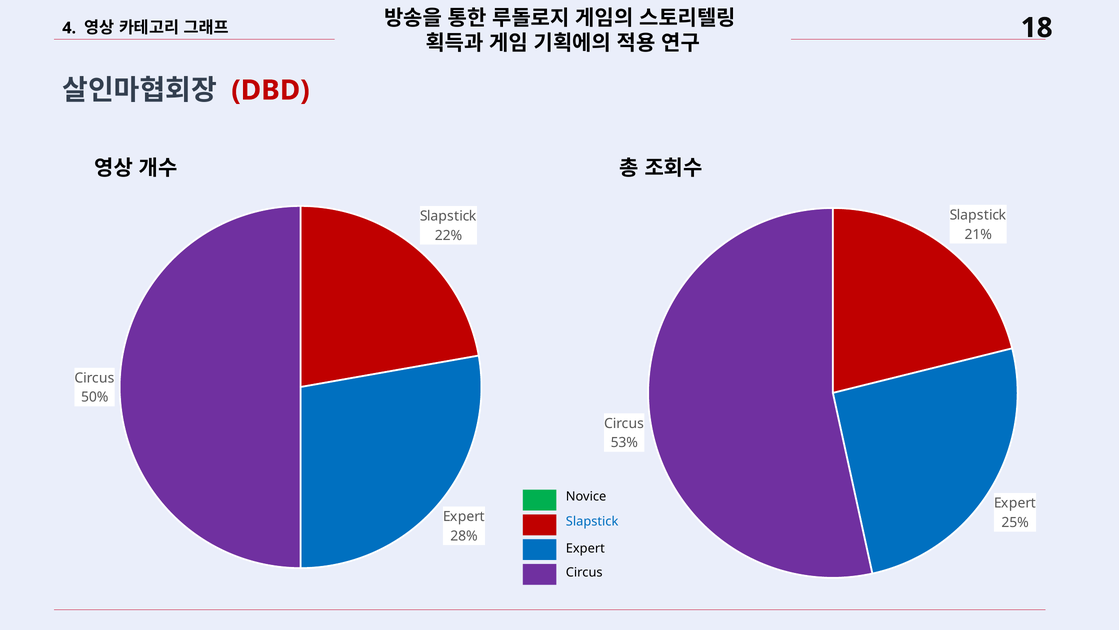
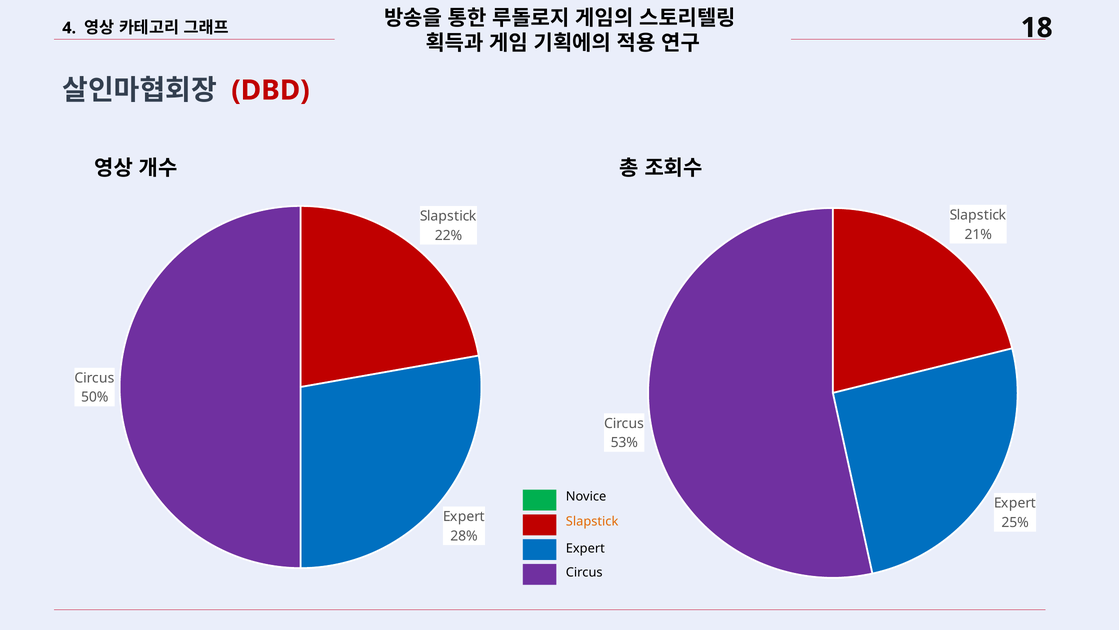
Slapstick at (592, 521) colour: blue -> orange
